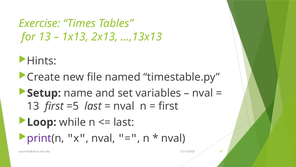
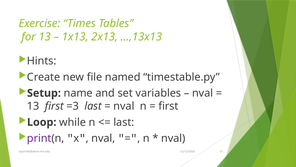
=5: =5 -> =3
